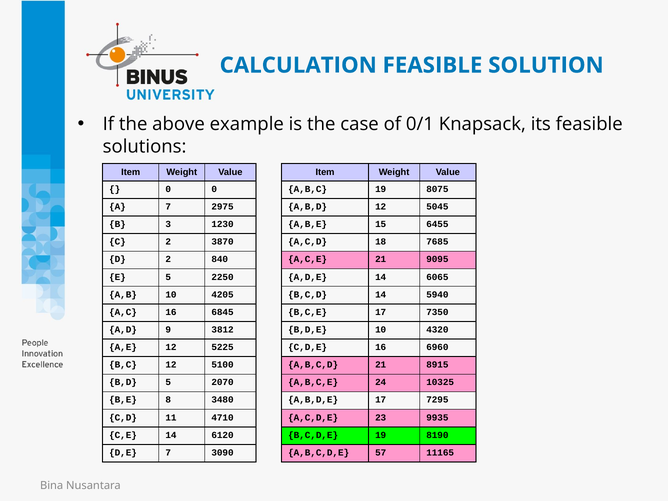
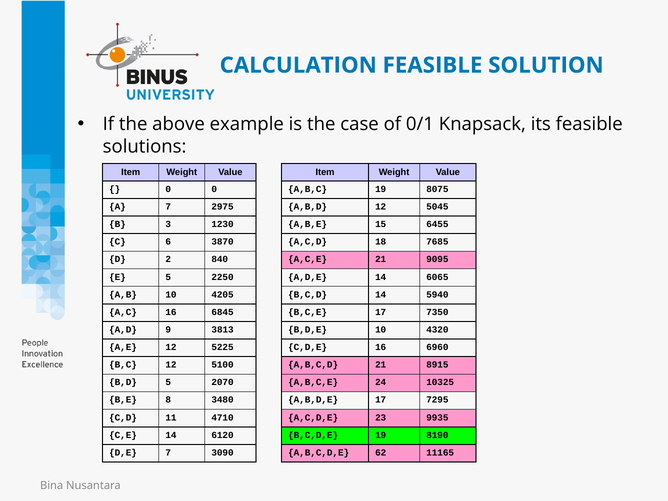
C 2: 2 -> 6
3812: 3812 -> 3813
57: 57 -> 62
